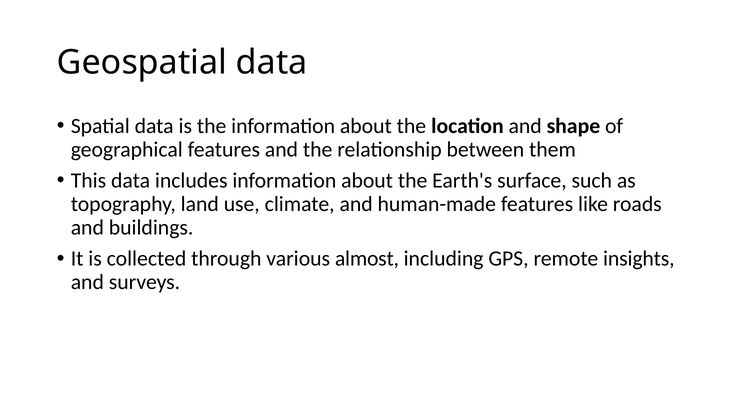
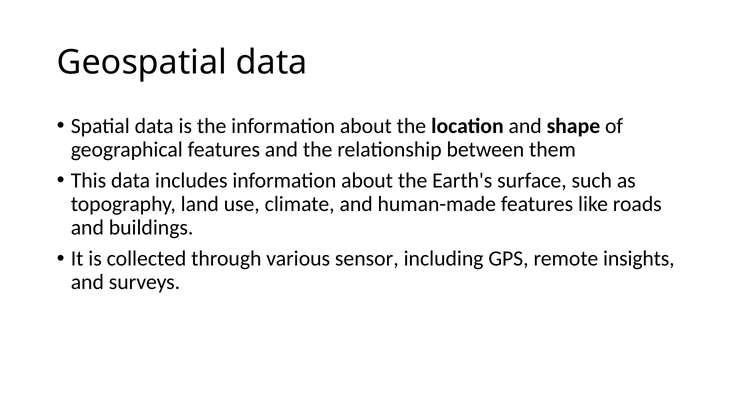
almost: almost -> sensor
